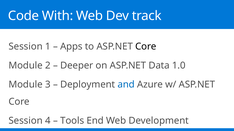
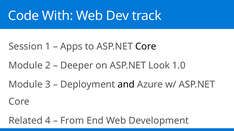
Data: Data -> Look
and colour: blue -> black
Session at (26, 121): Session -> Related
Tools: Tools -> From
